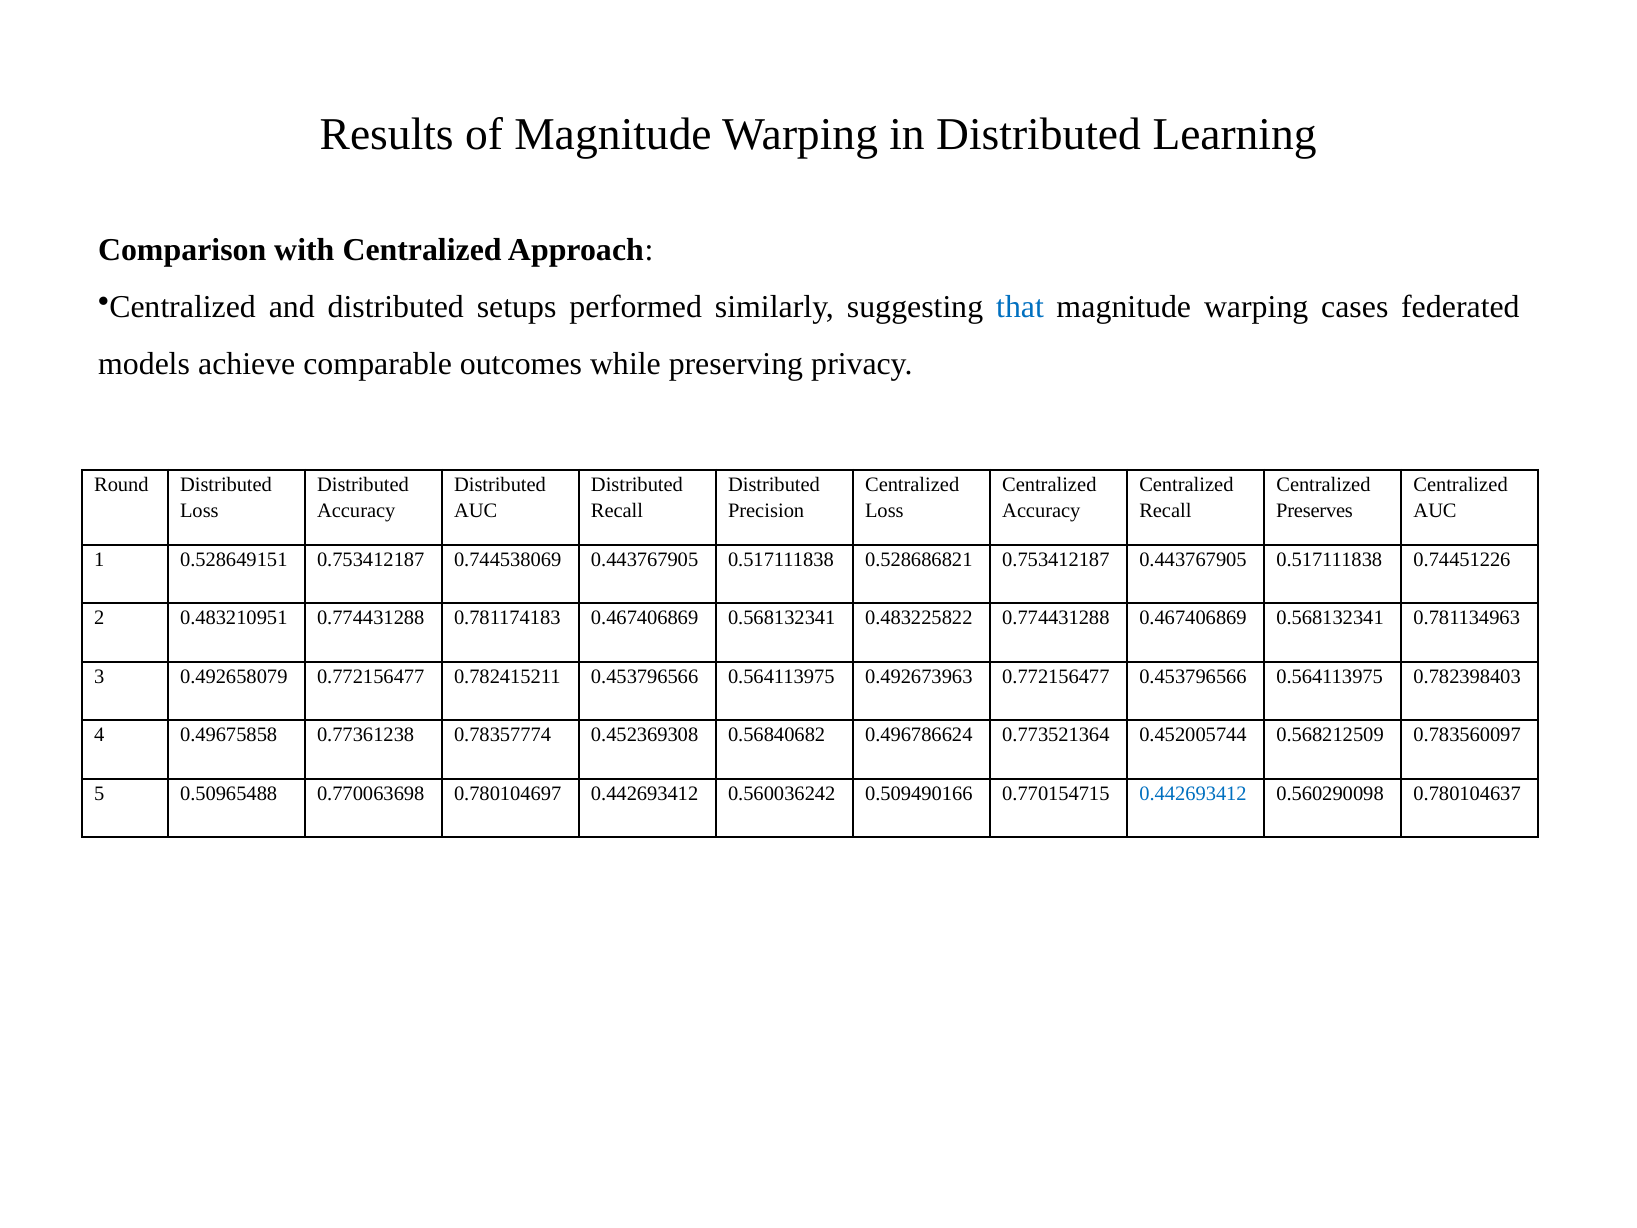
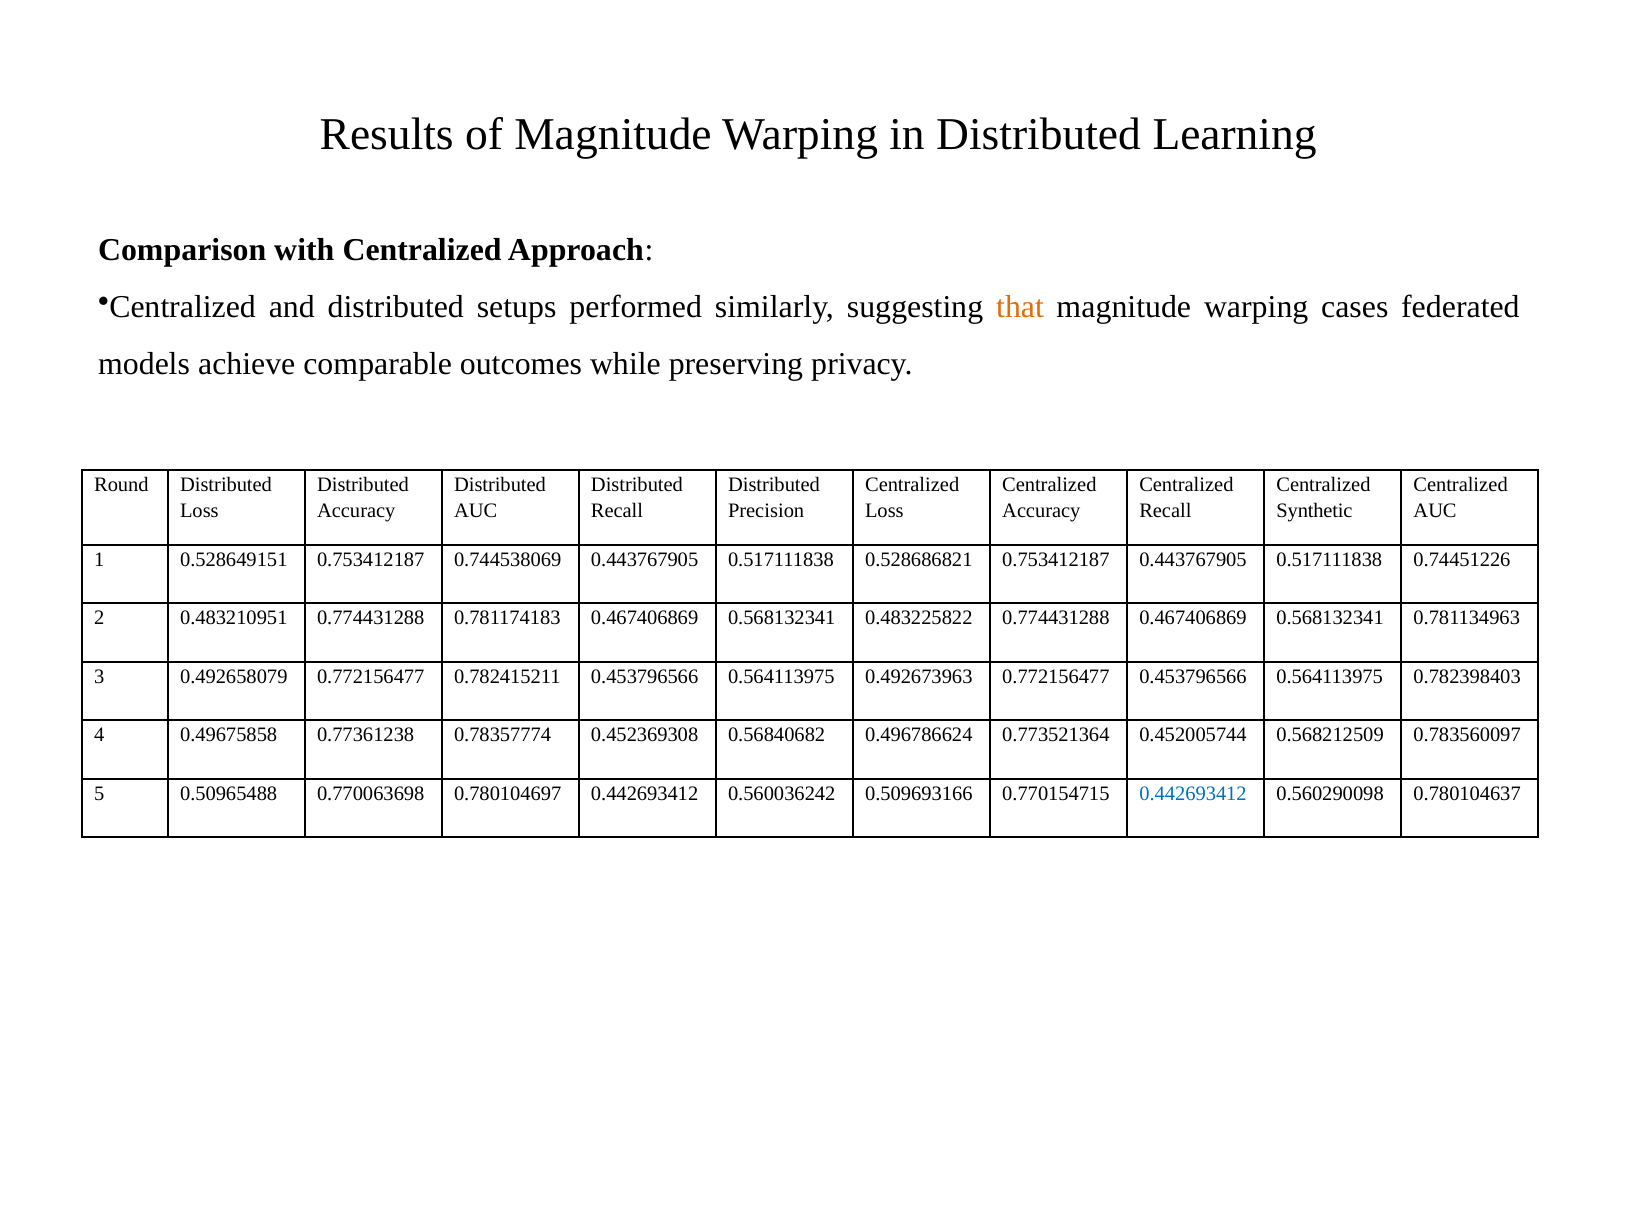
that colour: blue -> orange
Preserves: Preserves -> Synthetic
0.509490166: 0.509490166 -> 0.509693166
